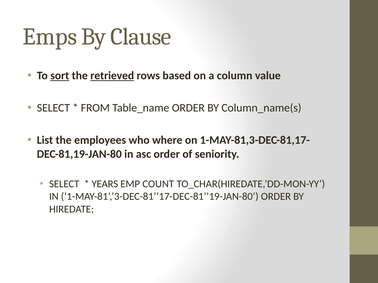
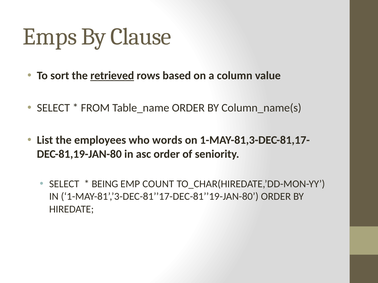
sort underline: present -> none
where: where -> words
YEARS: YEARS -> BEING
